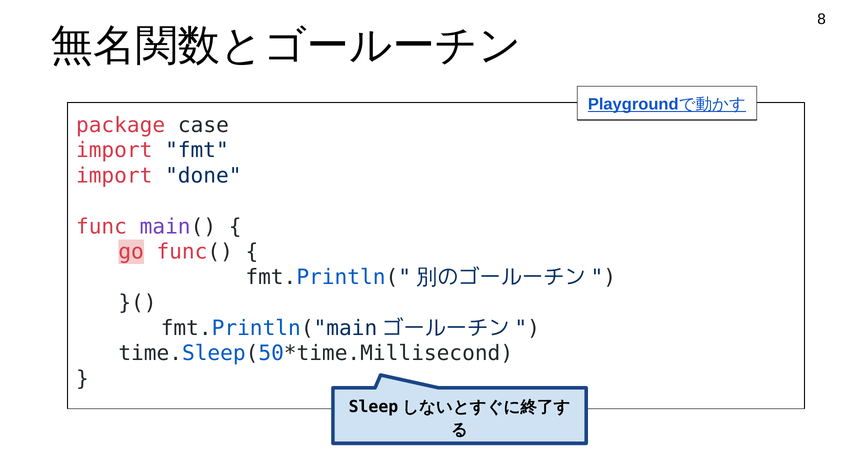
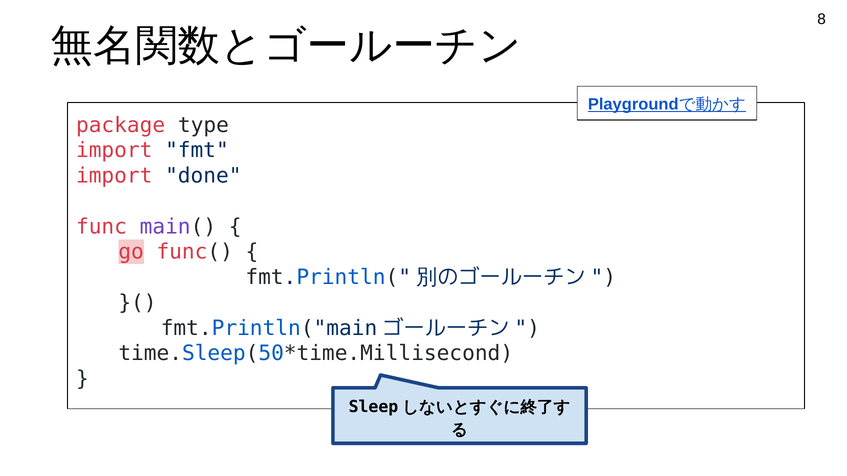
case: case -> type
